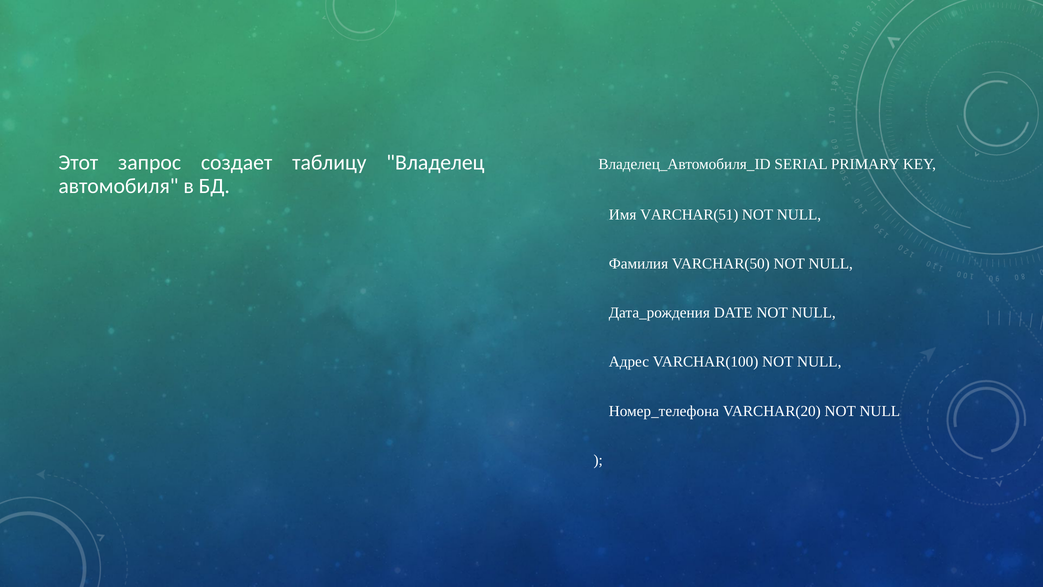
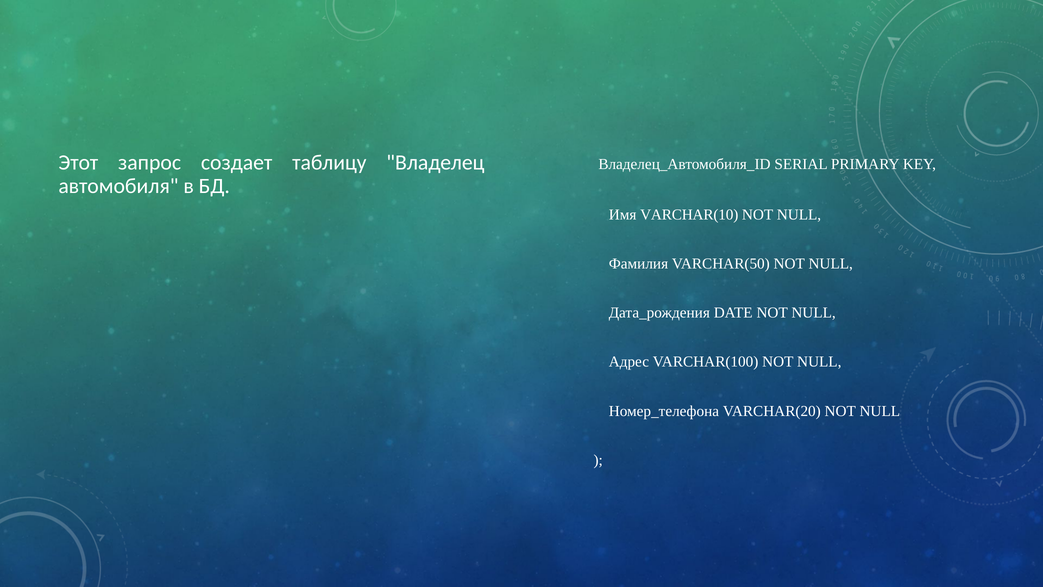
VARCHAR(51: VARCHAR(51 -> VARCHAR(10
